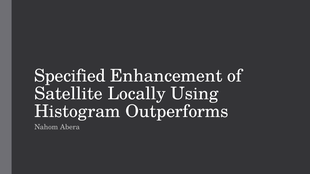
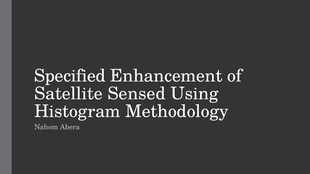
Locally: Locally -> Sensed
Outperforms: Outperforms -> Methodology
